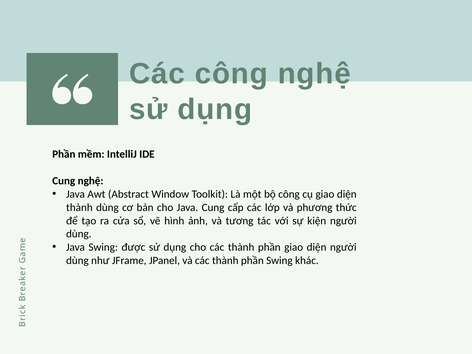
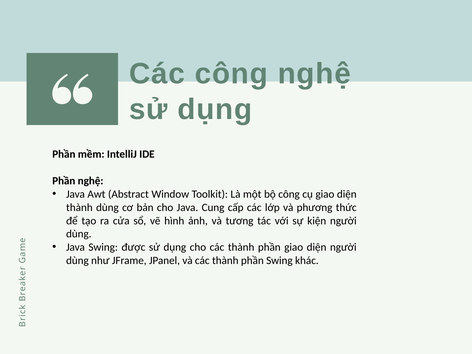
Cung at (64, 181): Cung -> Phần
